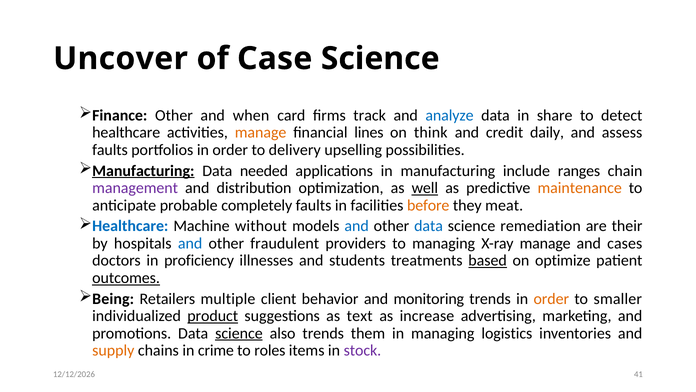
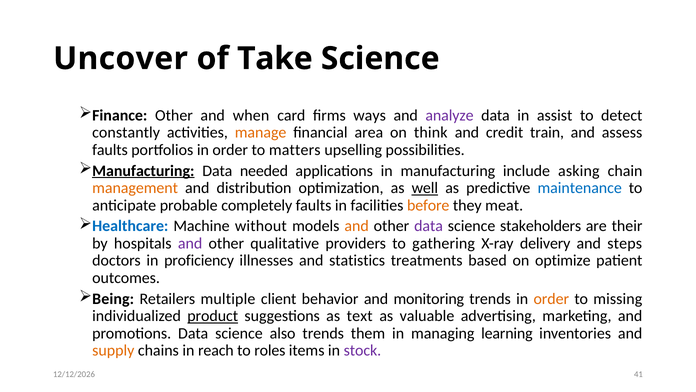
Case: Case -> Take
track: track -> ways
analyze colour: blue -> purple
share: share -> assist
healthcare at (126, 133): healthcare -> constantly
lines: lines -> area
daily: daily -> train
delivery: delivery -> matters
ranges: ranges -> asking
management colour: purple -> orange
maintenance colour: orange -> blue
and at (357, 226) colour: blue -> orange
data at (429, 226) colour: blue -> purple
remediation: remediation -> stakeholders
and at (190, 243) colour: blue -> purple
fraudulent: fraudulent -> qualitative
to managing: managing -> gathering
X-ray manage: manage -> delivery
cases: cases -> steps
students: students -> statistics
based underline: present -> none
outcomes underline: present -> none
smaller: smaller -> missing
increase: increase -> valuable
science at (239, 333) underline: present -> none
logistics: logistics -> learning
crime: crime -> reach
